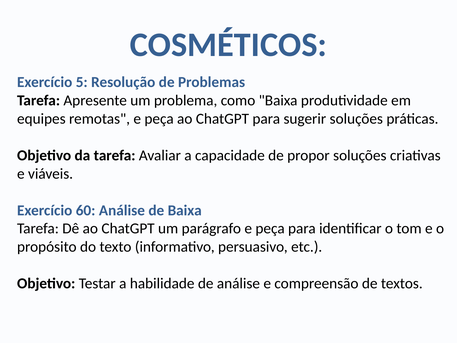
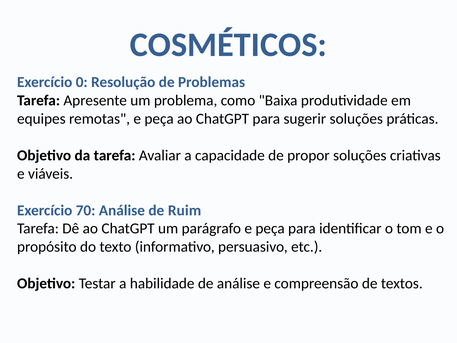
5: 5 -> 0
60: 60 -> 70
de Baixa: Baixa -> Ruim
